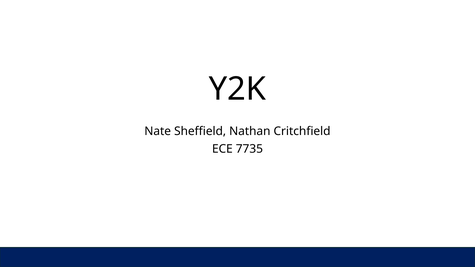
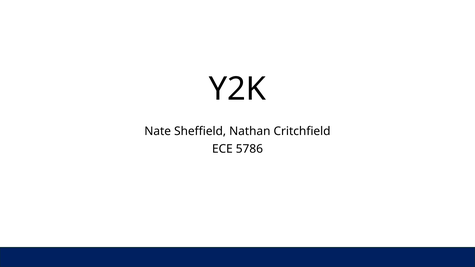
7735: 7735 -> 5786
